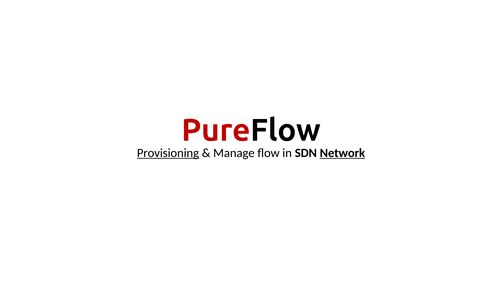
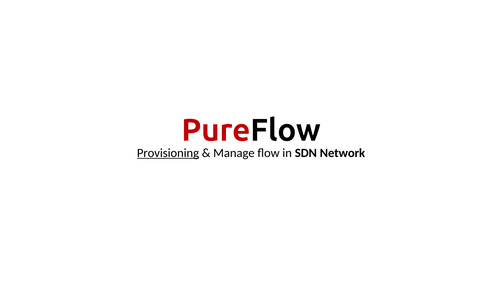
Network underline: present -> none
